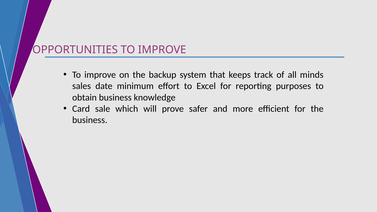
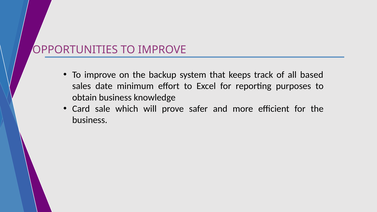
minds: minds -> based
